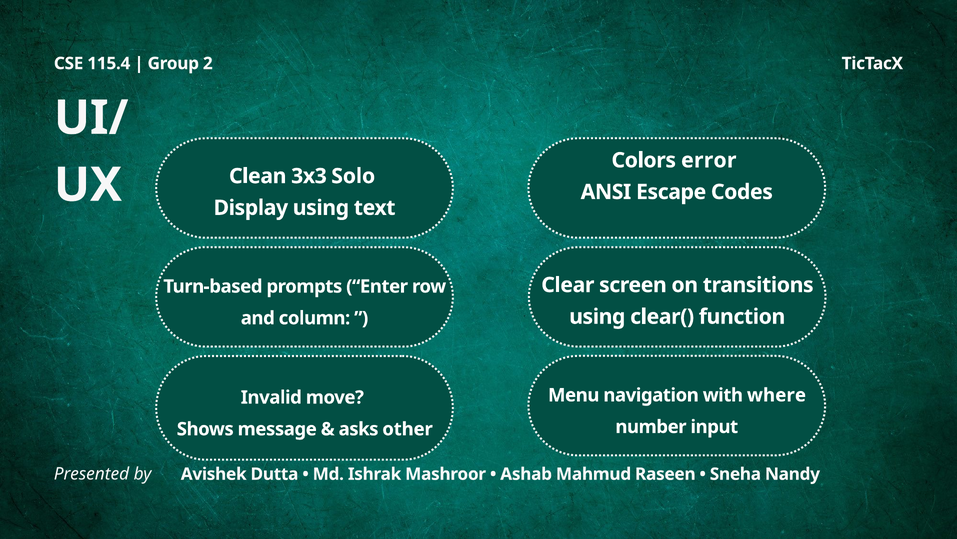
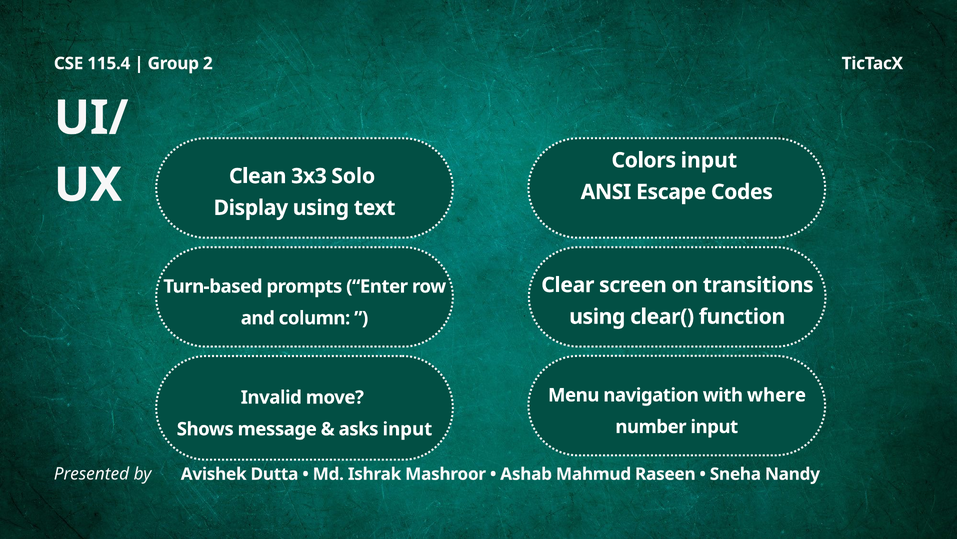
Colors error: error -> input
asks other: other -> input
